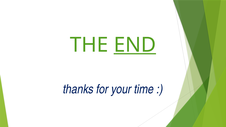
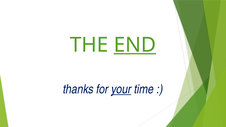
your underline: none -> present
